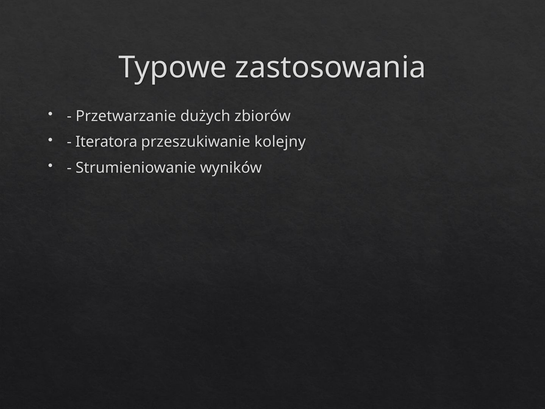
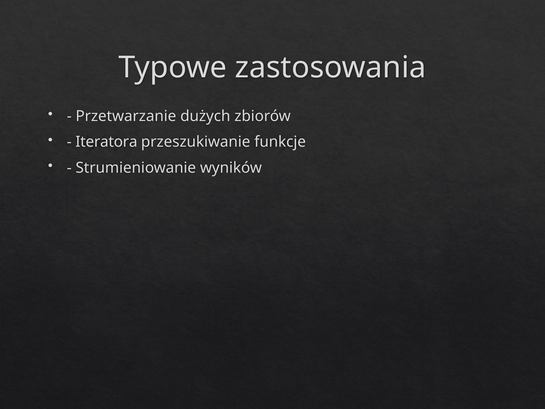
kolejny: kolejny -> funkcje
